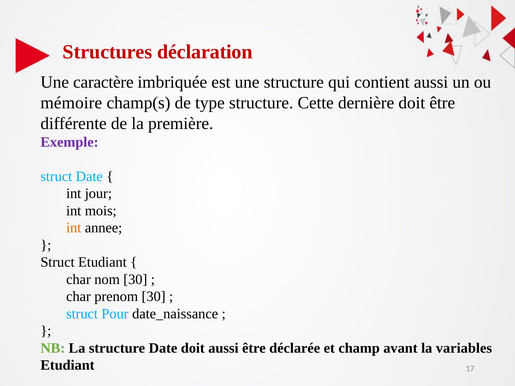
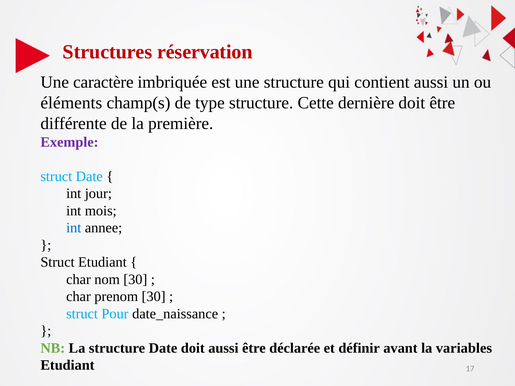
déclaration: déclaration -> réservation
mémoire: mémoire -> éléments
int at (74, 228) colour: orange -> blue
champ: champ -> définir
